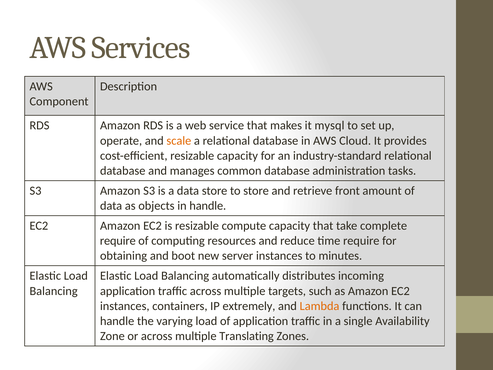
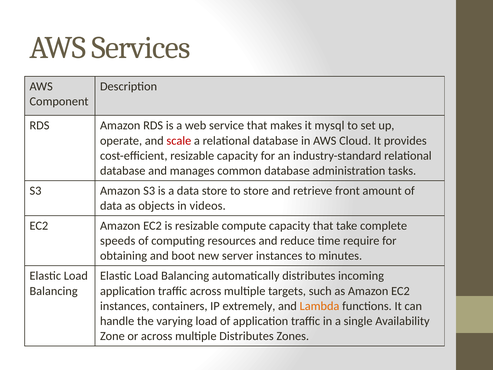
scale colour: orange -> red
in handle: handle -> videos
require at (118, 241): require -> speeds
multiple Translating: Translating -> Distributes
